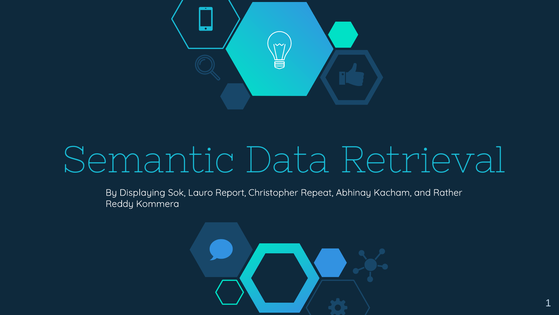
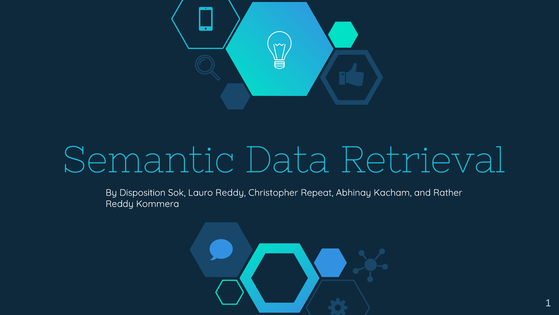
Displaying: Displaying -> Disposition
Lauro Report: Report -> Reddy
